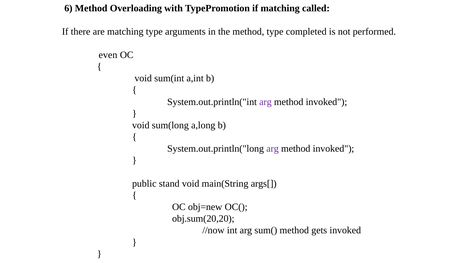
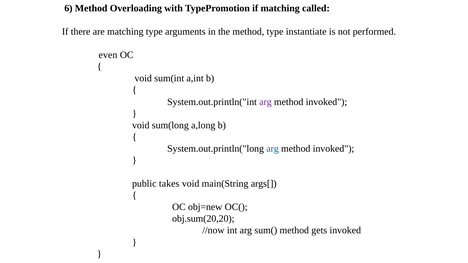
completed: completed -> instantiate
arg at (273, 149) colour: purple -> blue
stand: stand -> takes
